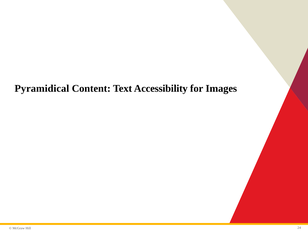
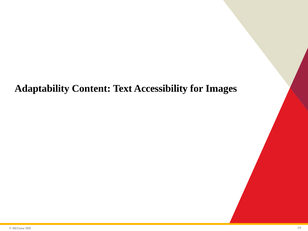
Pyramidical: Pyramidical -> Adaptability
